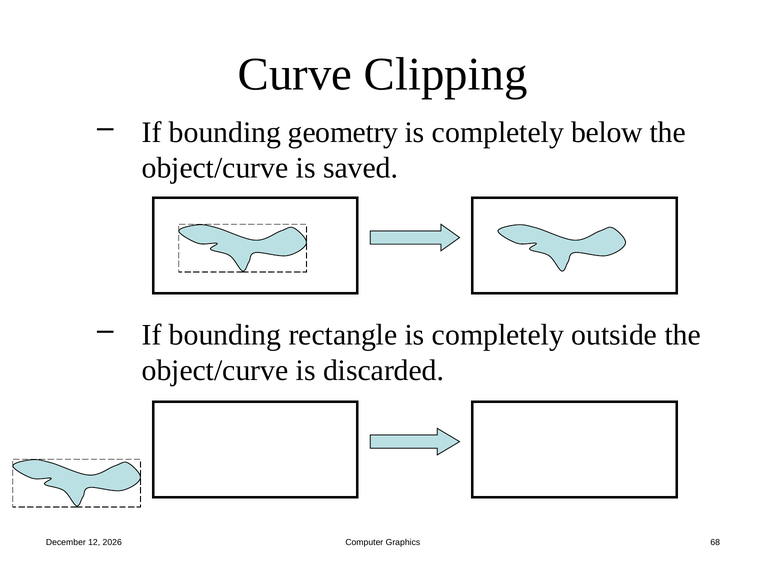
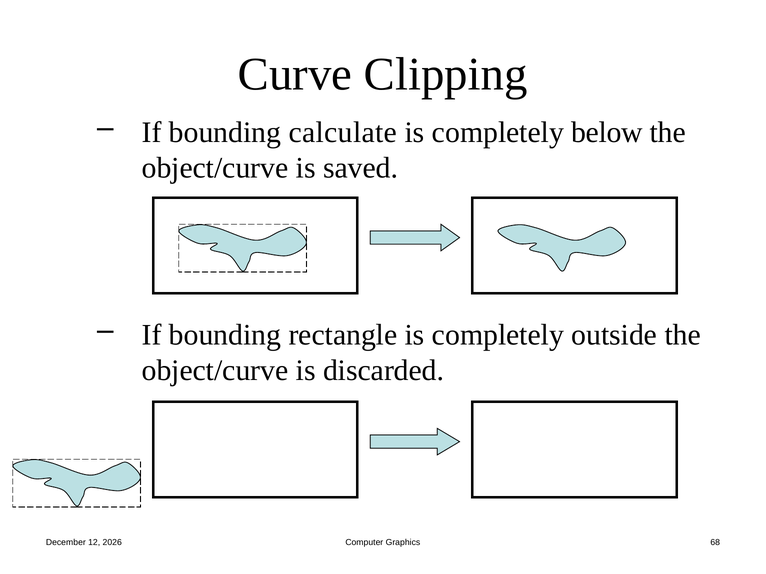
geometry: geometry -> calculate
